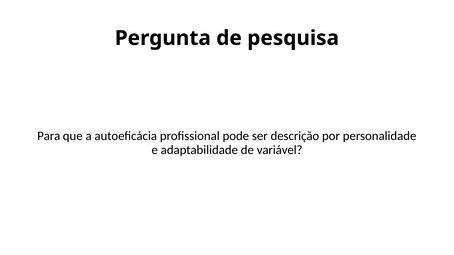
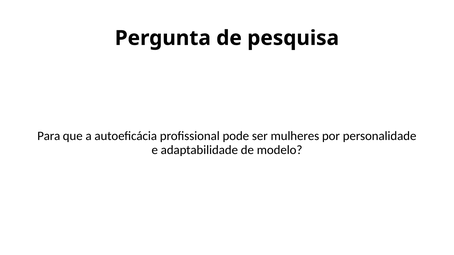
descrição: descrição -> mulheres
variável: variável -> modelo
